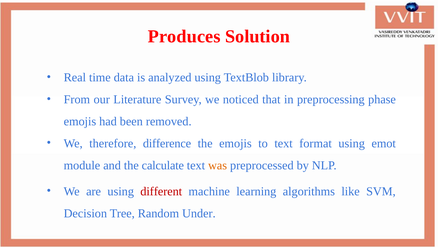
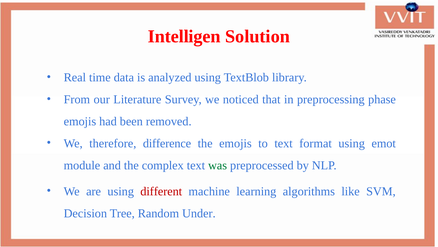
Produces: Produces -> Intelligen
calculate: calculate -> complex
was colour: orange -> green
